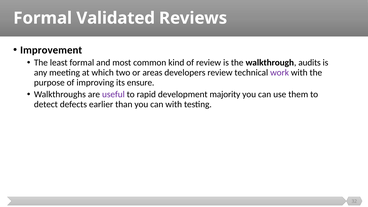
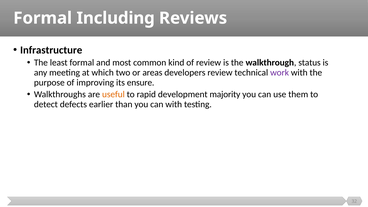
Validated: Validated -> Including
Improvement: Improvement -> Infrastructure
audits: audits -> status
useful colour: purple -> orange
